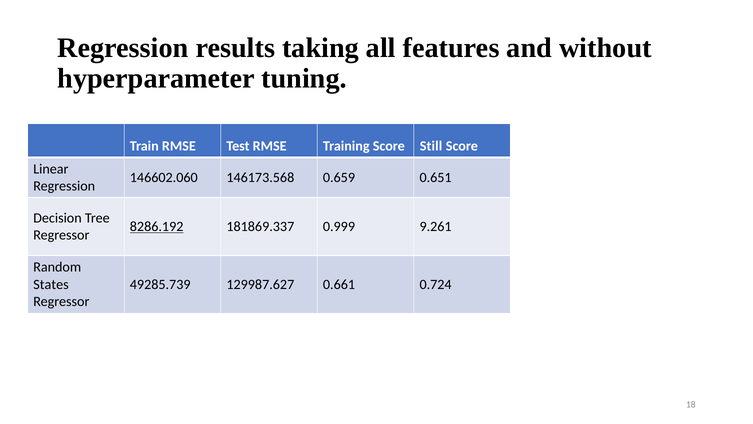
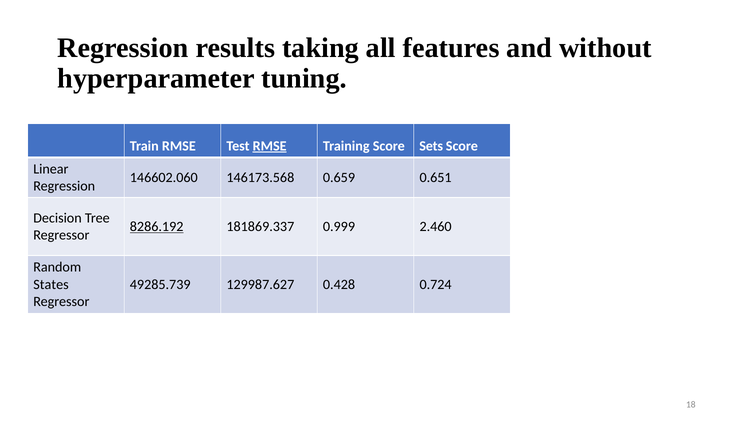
RMSE at (270, 146) underline: none -> present
Still: Still -> Sets
9.261: 9.261 -> 2.460
0.661: 0.661 -> 0.428
